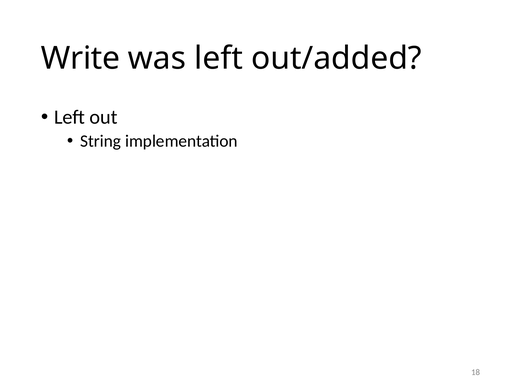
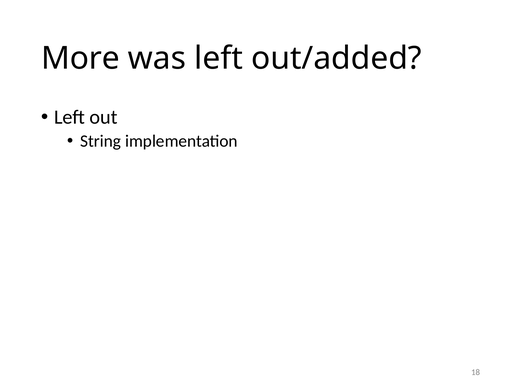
Write: Write -> More
